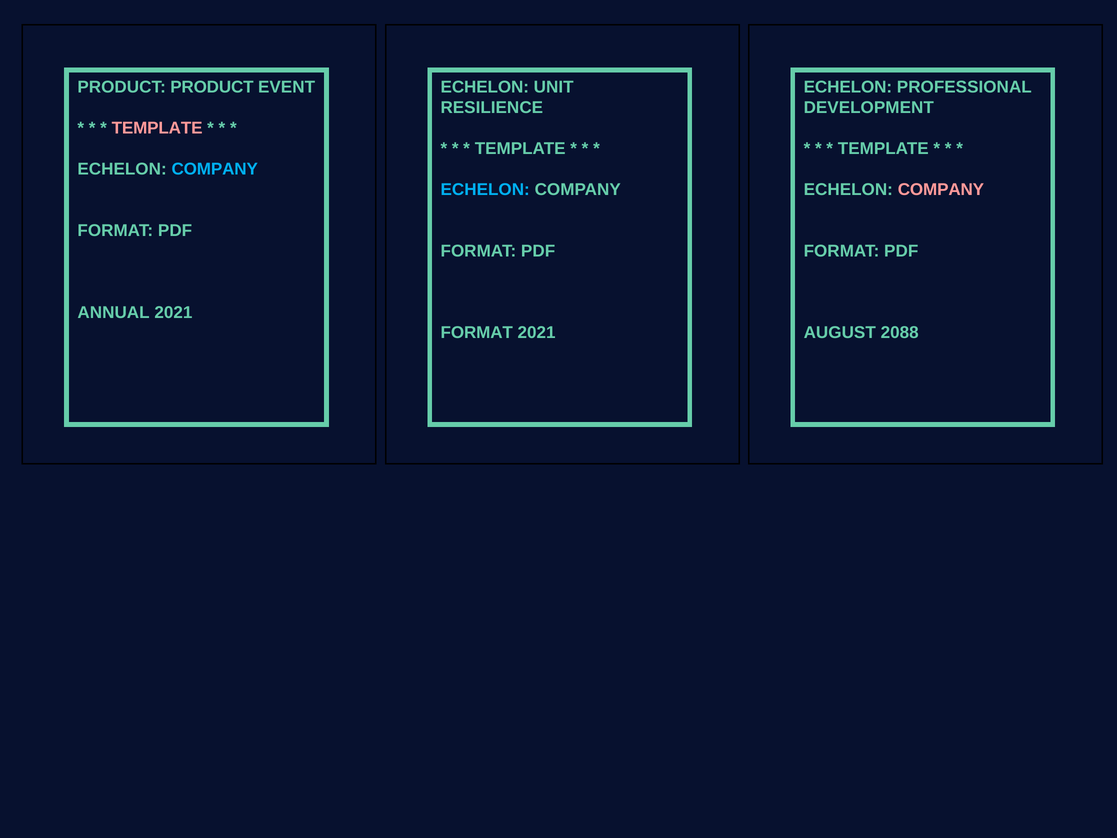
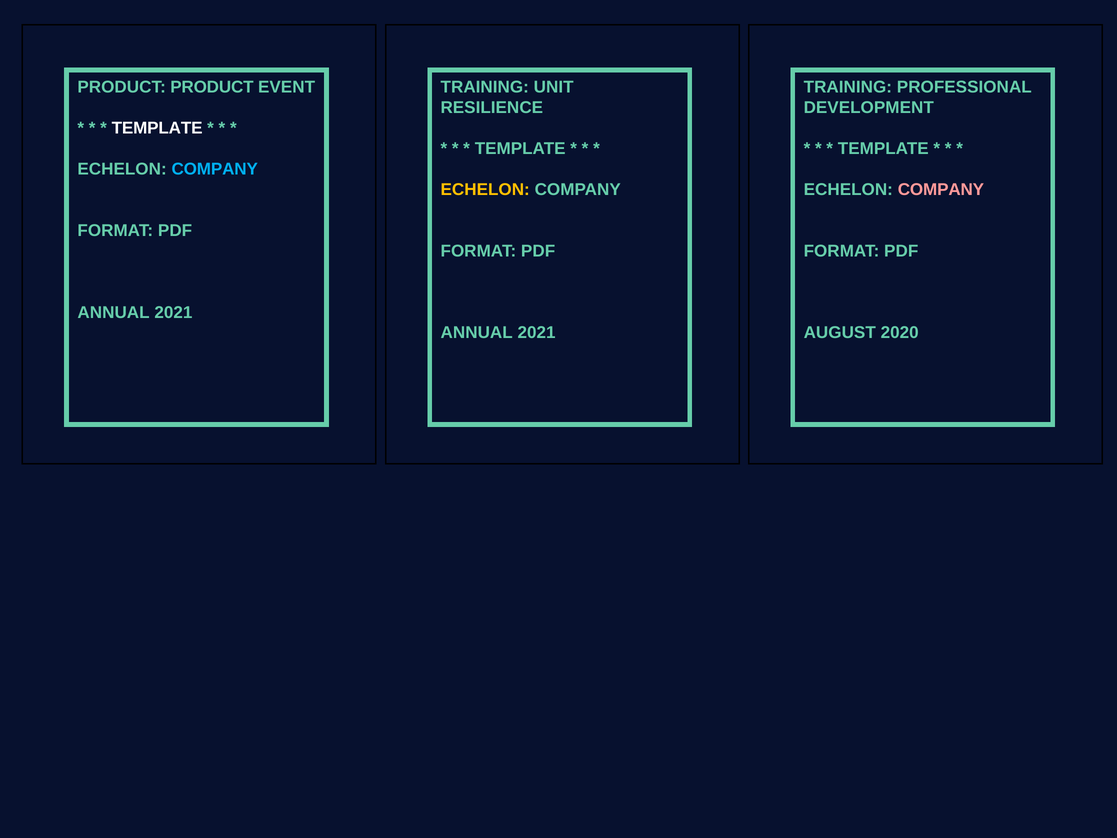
ECHELON at (485, 87): ECHELON -> TRAINING
ECHELON at (848, 87): ECHELON -> TRAINING
TEMPLATE at (157, 128) colour: pink -> white
ECHELON at (485, 189) colour: light blue -> yellow
FORMAT at (477, 333): FORMAT -> ANNUAL
2088: 2088 -> 2020
